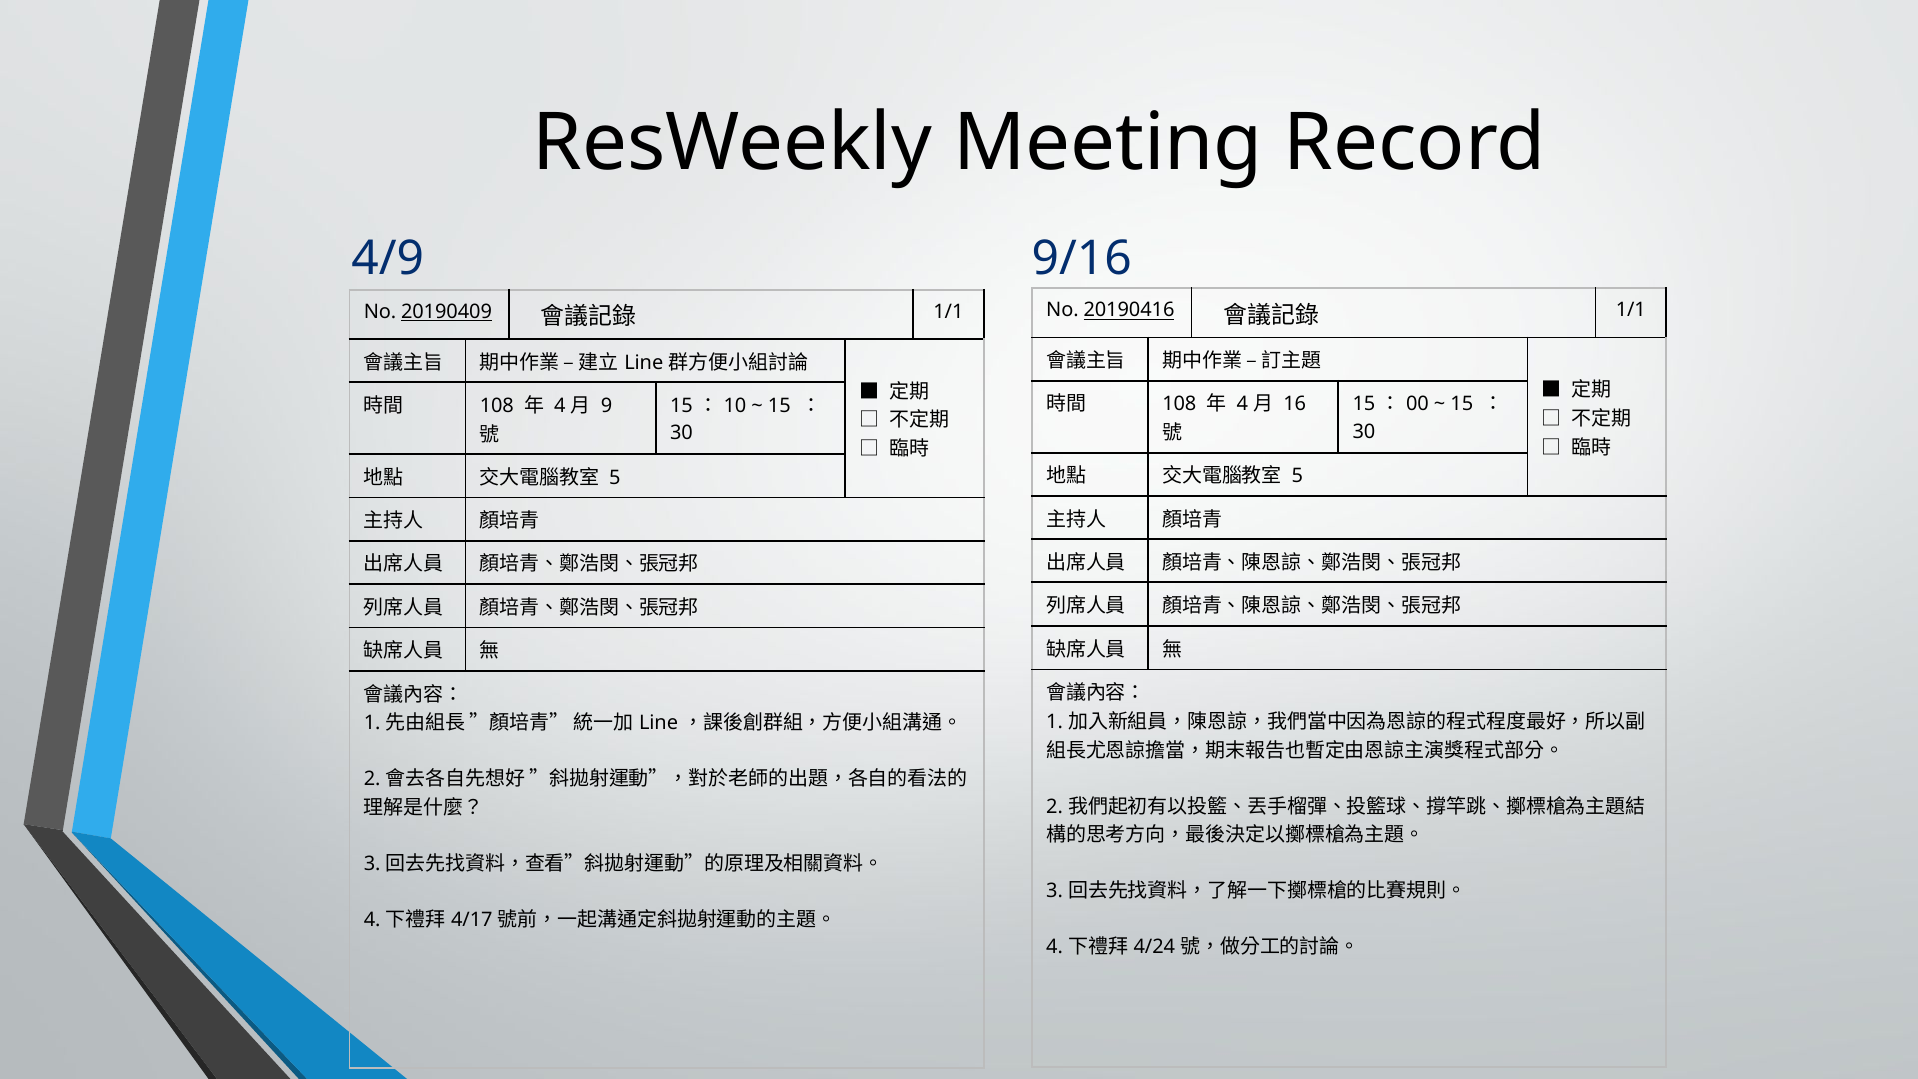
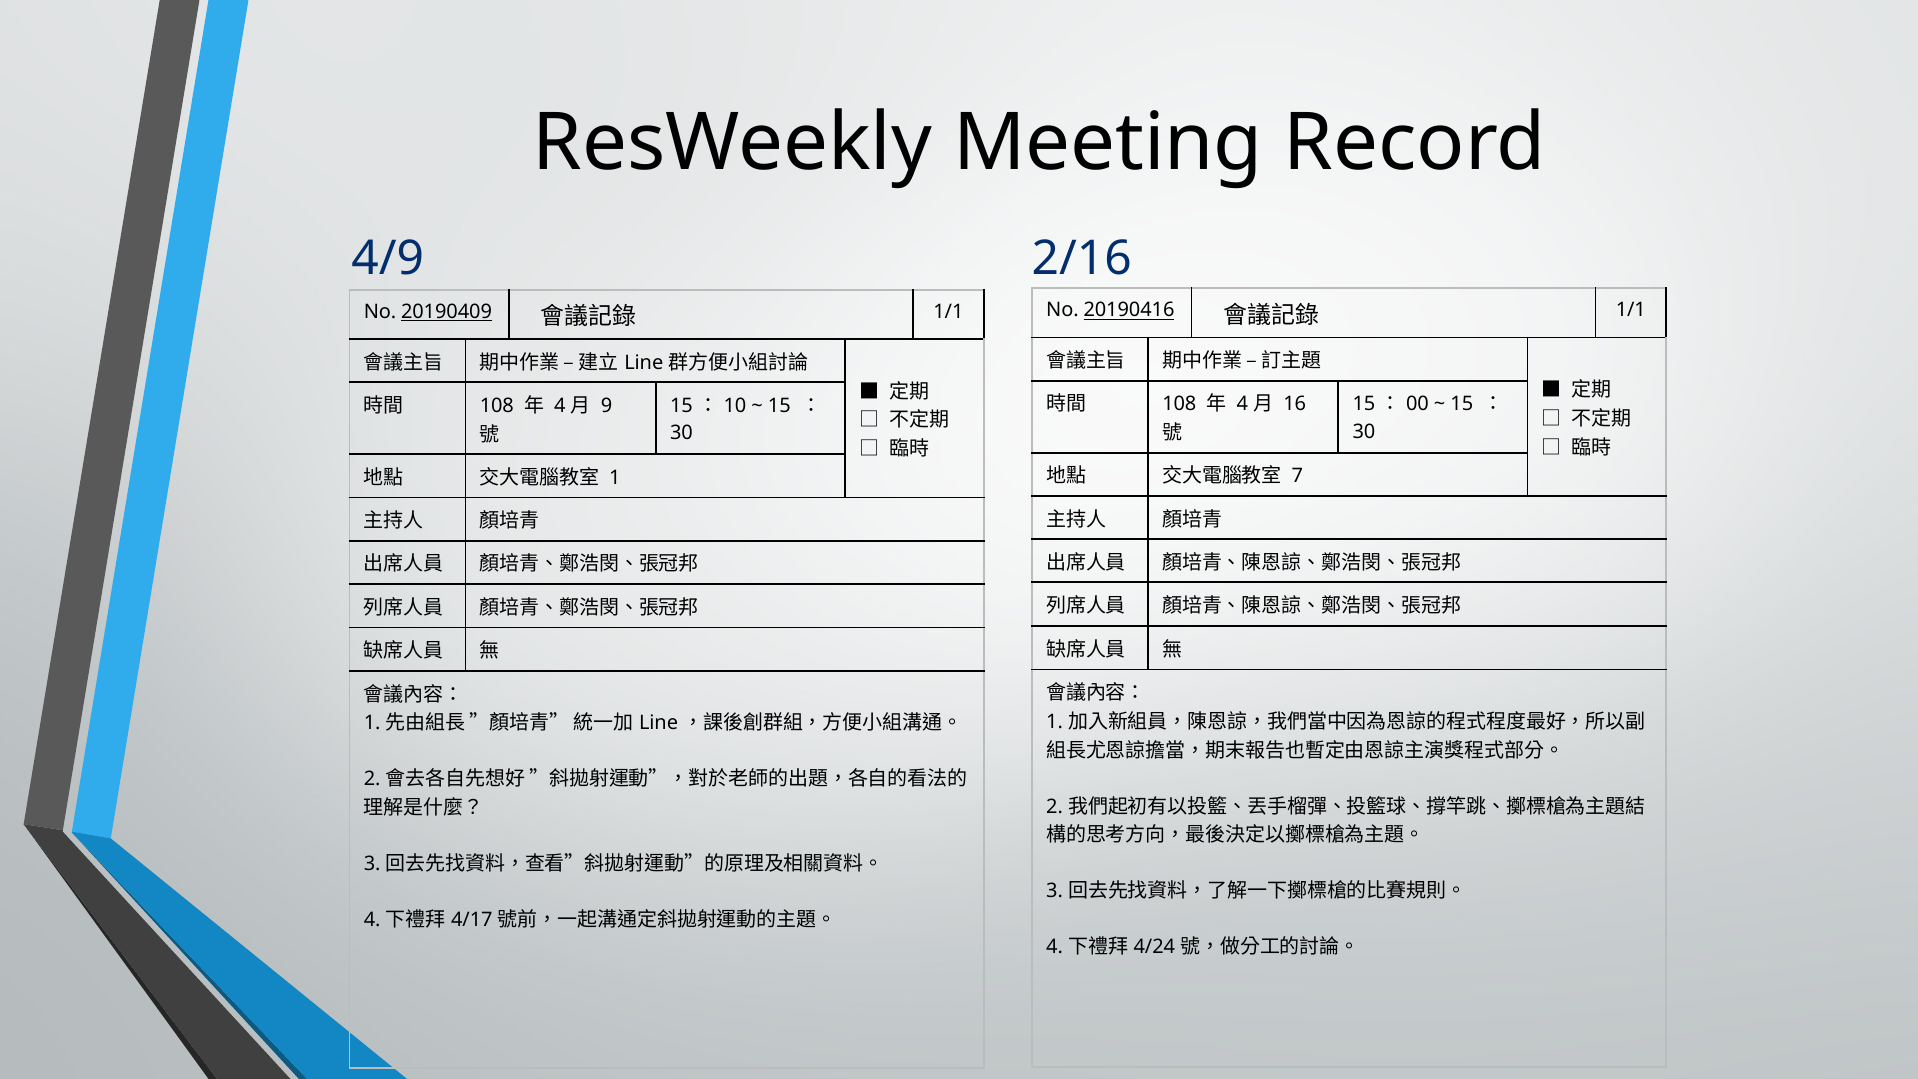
9/16: 9/16 -> 2/16
5 at (1297, 476): 5 -> 7
5 at (615, 478): 5 -> 1
